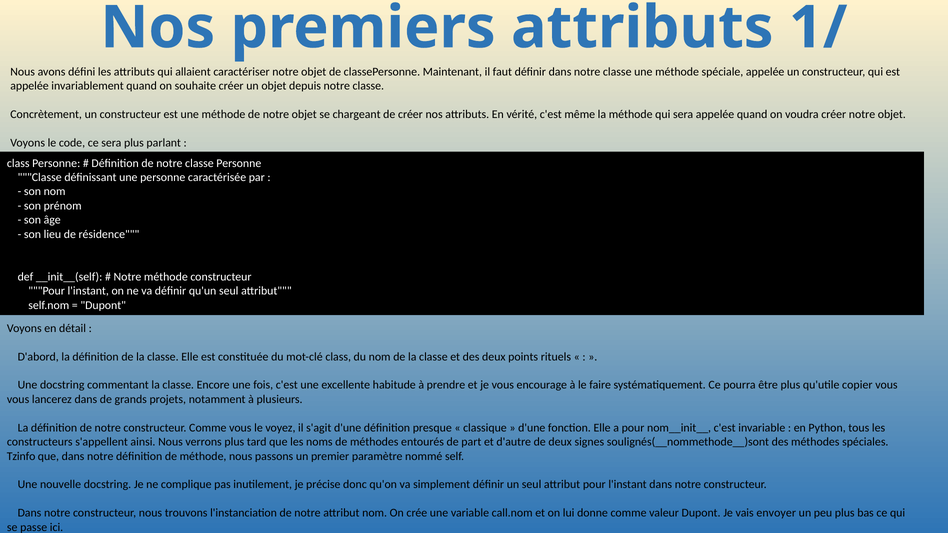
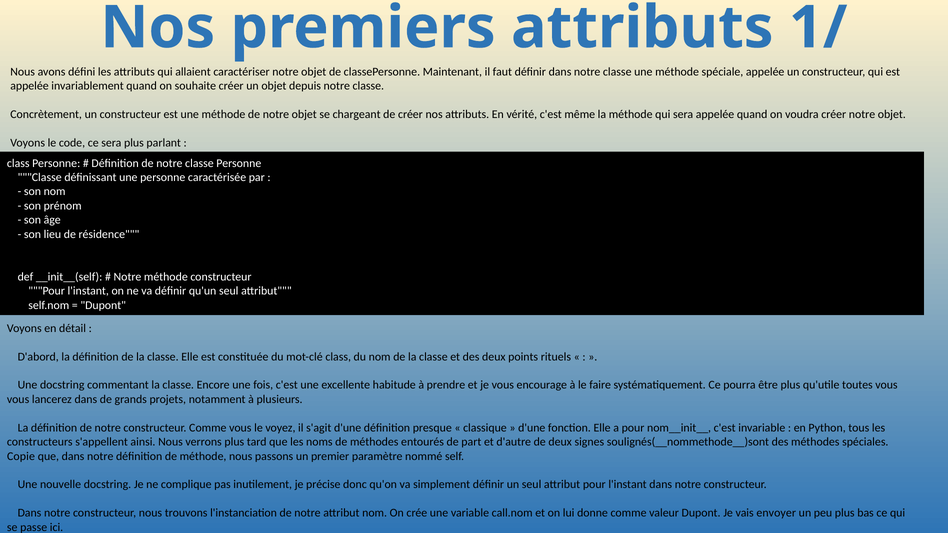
copier: copier -> toutes
Tzinfo: Tzinfo -> Copie
